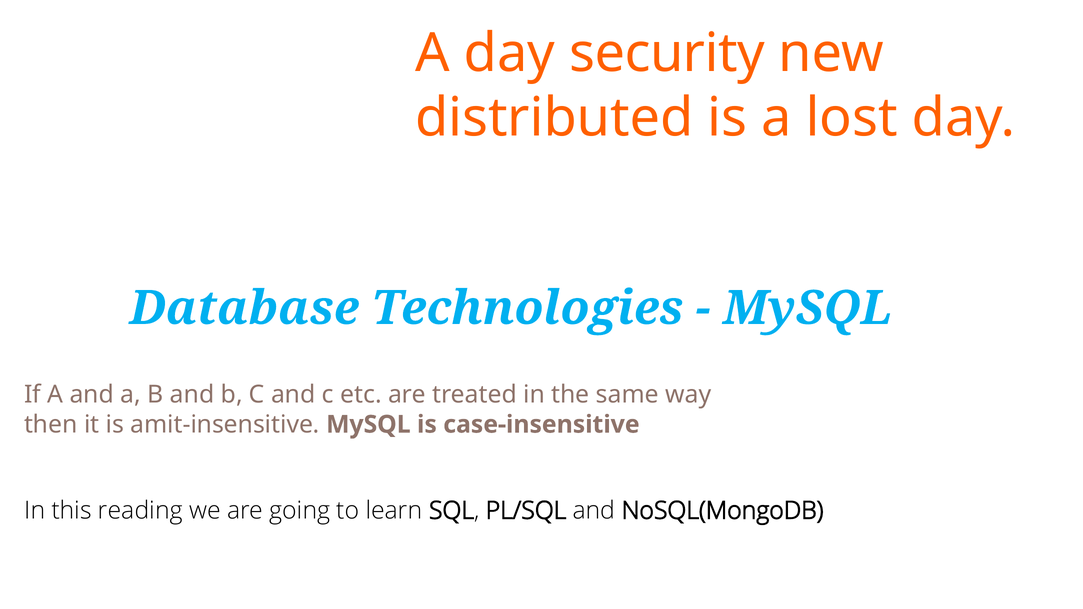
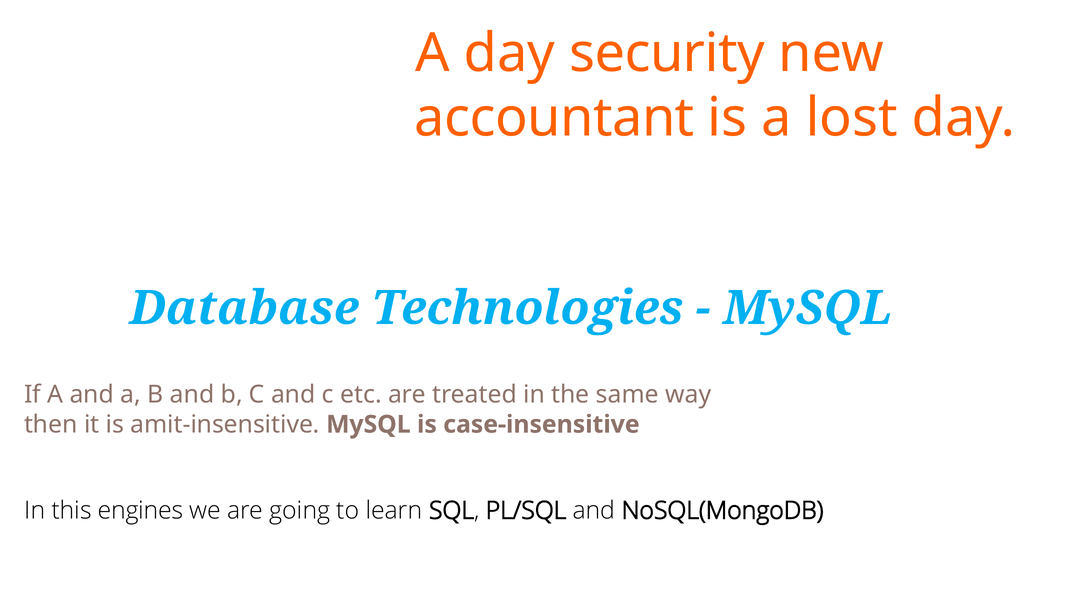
distributed: distributed -> accountant
reading: reading -> engines
